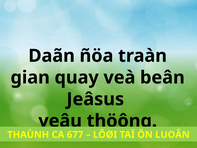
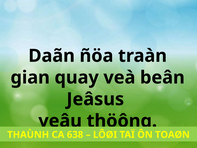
677: 677 -> 638
LUOÂN: LUOÂN -> TOAØN
